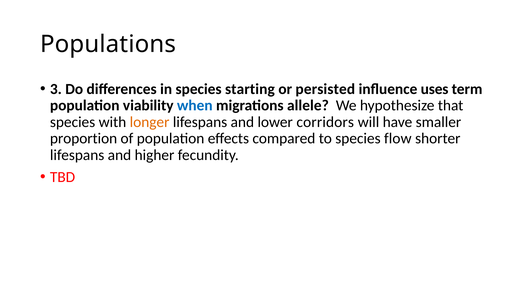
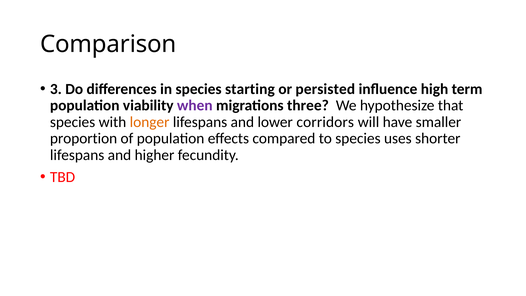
Populations: Populations -> Comparison
uses: uses -> high
when colour: blue -> purple
allele: allele -> three
flow: flow -> uses
